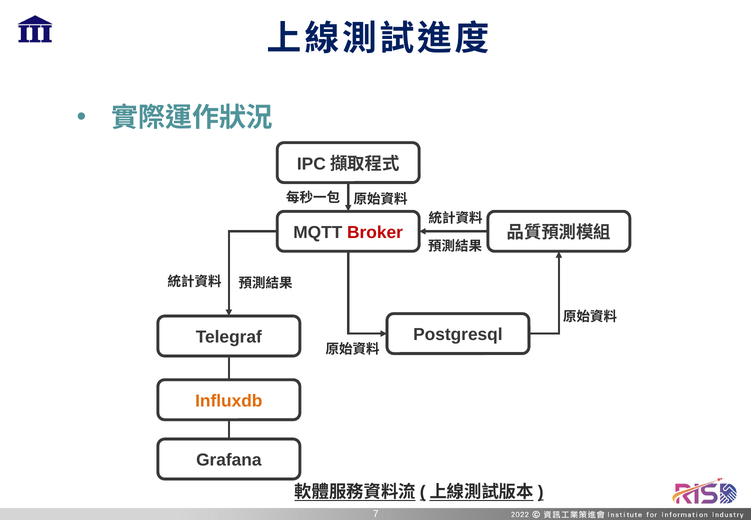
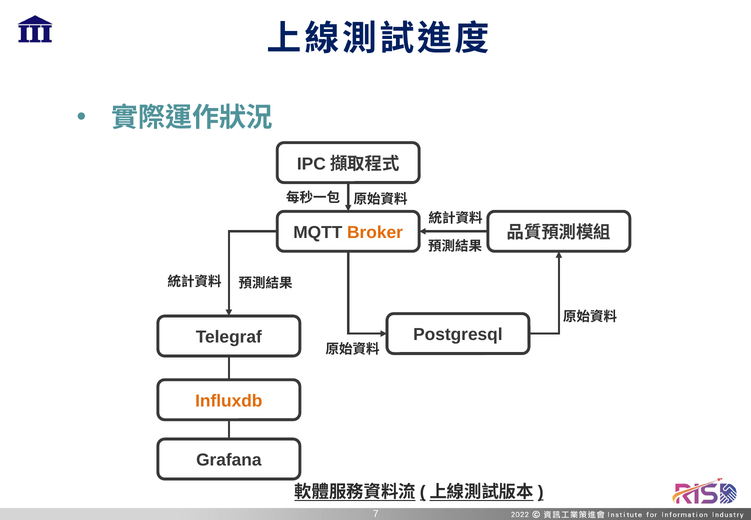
Broker colour: red -> orange
